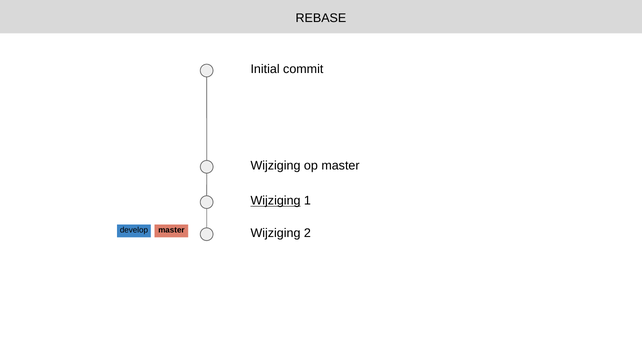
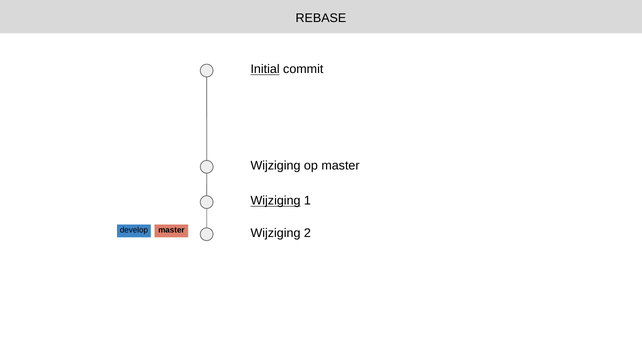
Initial underline: none -> present
